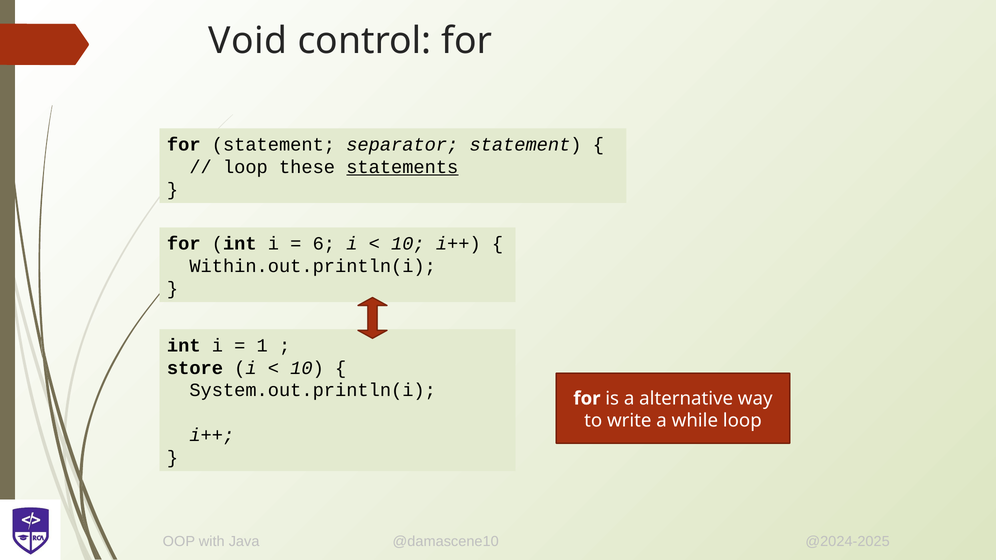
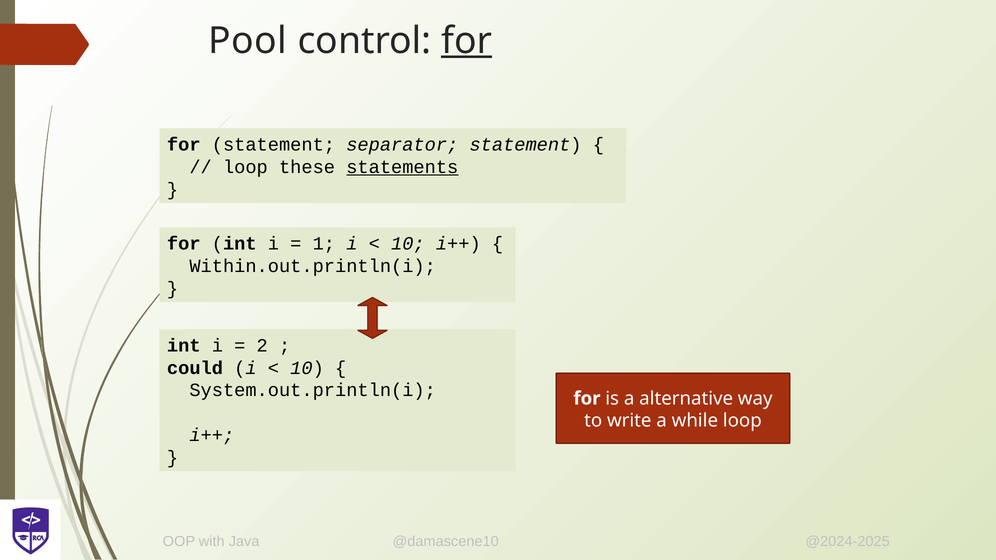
Void: Void -> Pool
for at (467, 41) underline: none -> present
6: 6 -> 1
1: 1 -> 2
store: store -> could
